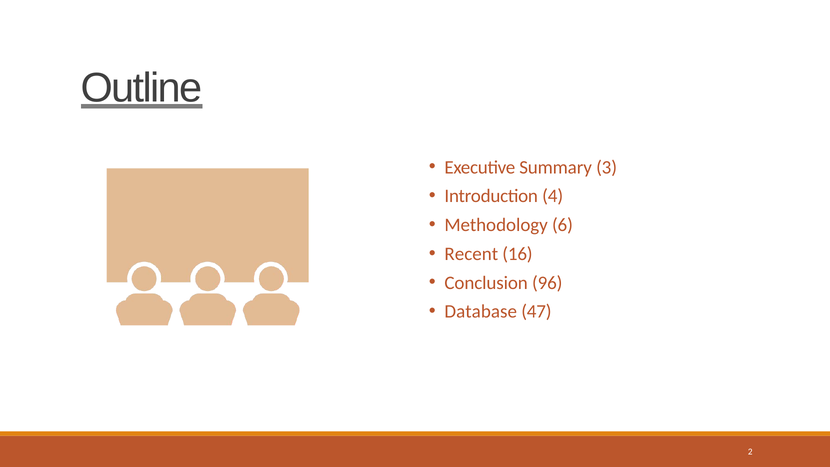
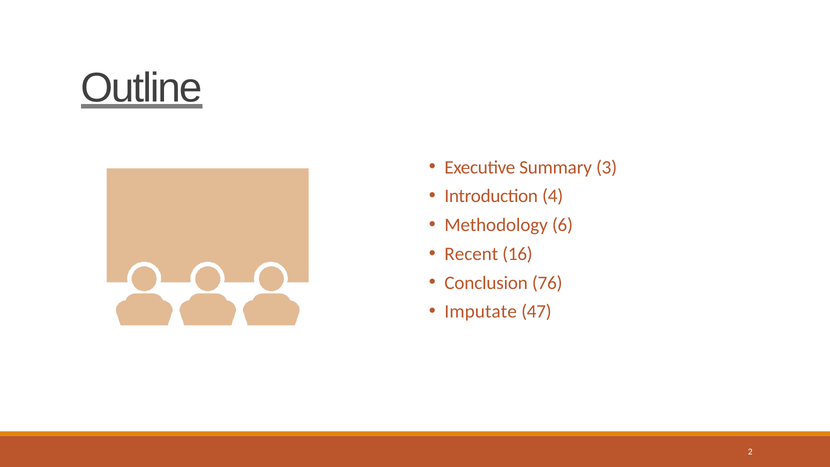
96: 96 -> 76
Database: Database -> Imputate
